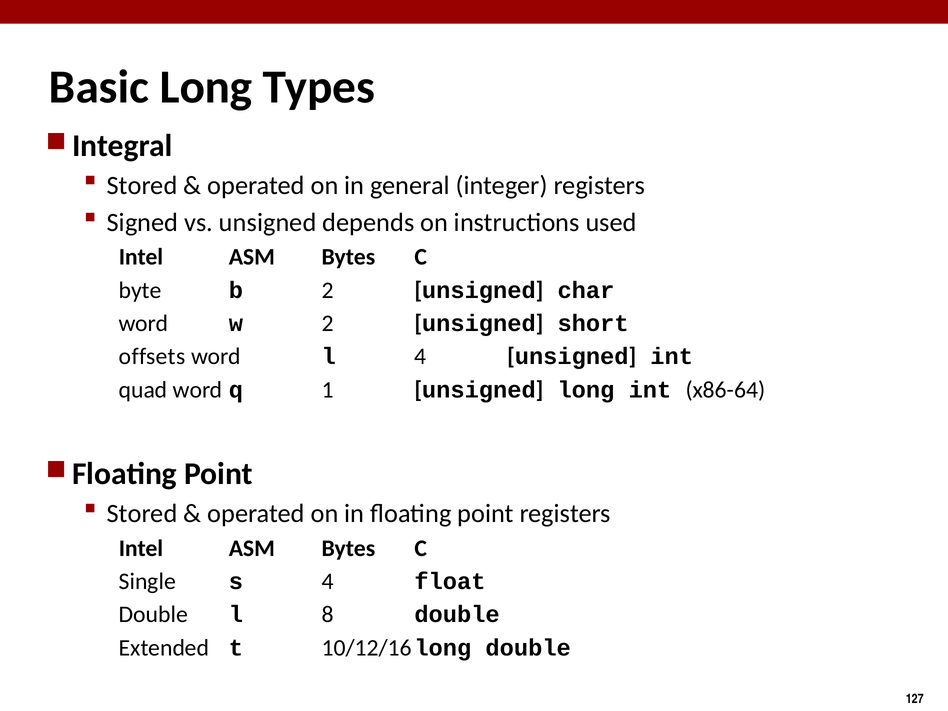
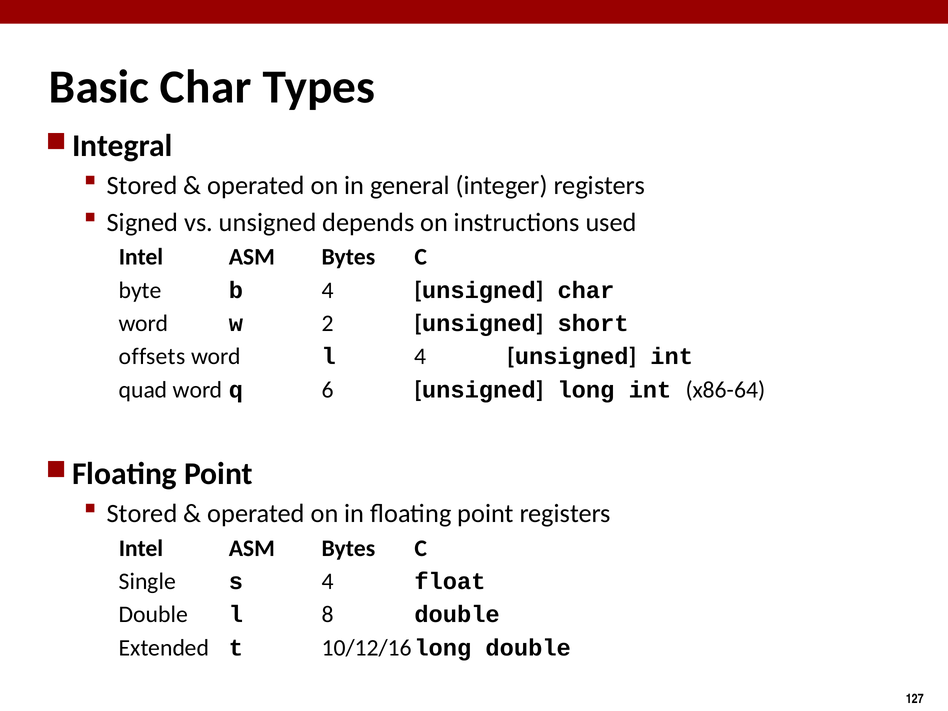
Basic Long: Long -> Char
b 2: 2 -> 4
1: 1 -> 6
